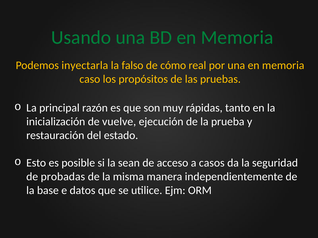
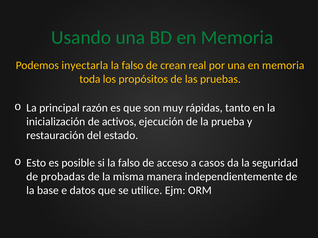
cómo: cómo -> crean
caso: caso -> toda
vuelve: vuelve -> activos
si la sean: sean -> falso
